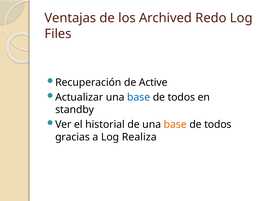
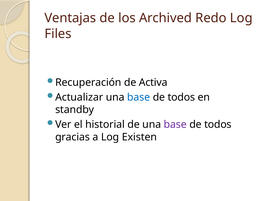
Active: Active -> Activa
base at (175, 124) colour: orange -> purple
Realiza: Realiza -> Existen
